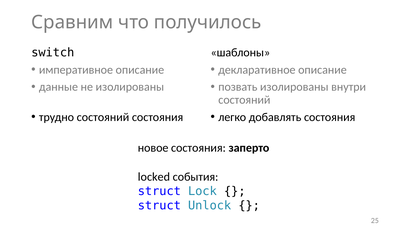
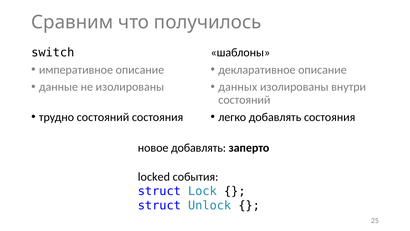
позвать: позвать -> данных
новое состояния: состояния -> добавлять
